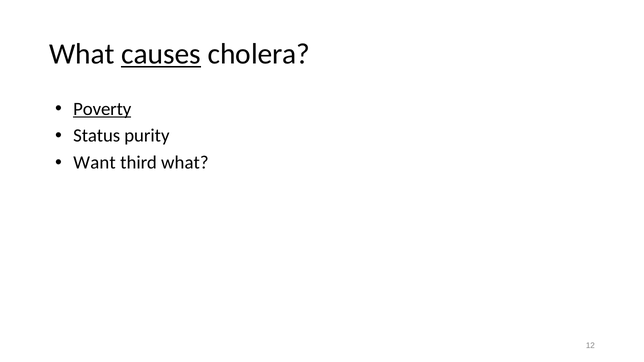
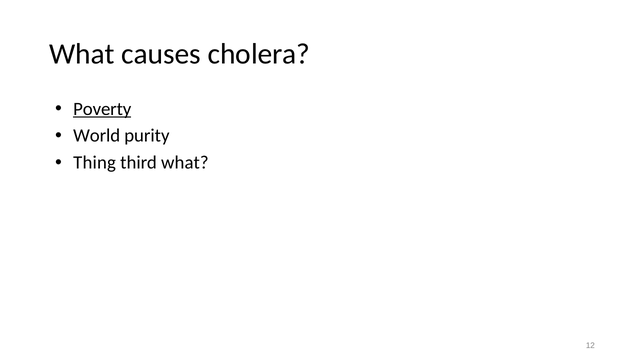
causes underline: present -> none
Status: Status -> World
Want: Want -> Thing
